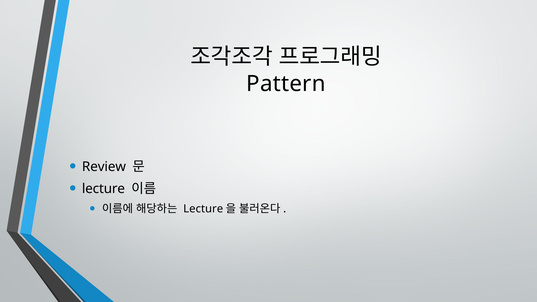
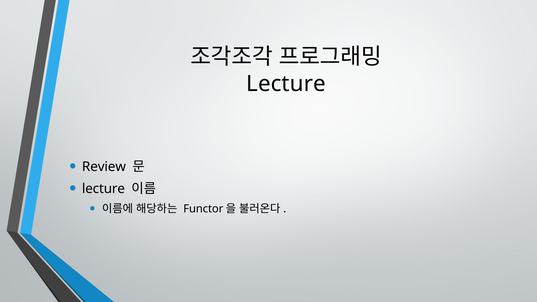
Pattern at (286, 84): Pattern -> Lecture
Lecture at (203, 209): Lecture -> Functor
